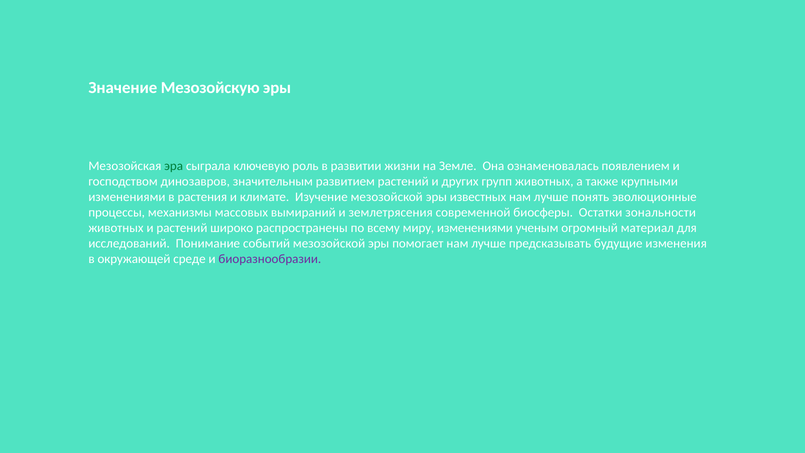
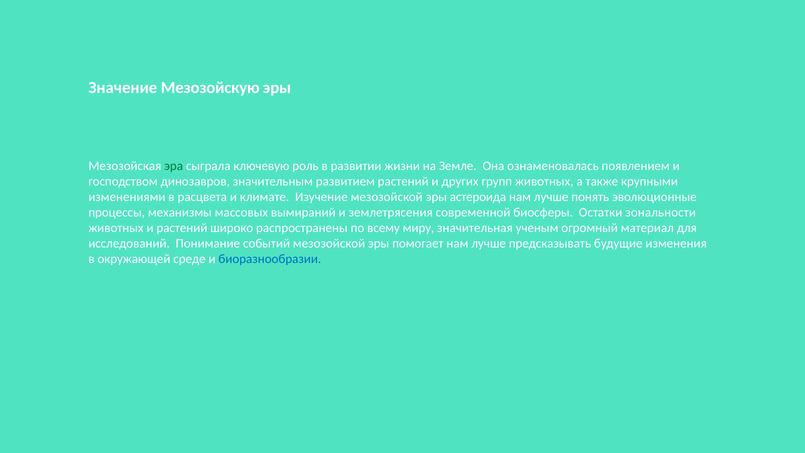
растения: растения -> расцвета
известных: известных -> астероида
миру изменениями: изменениями -> значительная
биоразнообразии colour: purple -> blue
